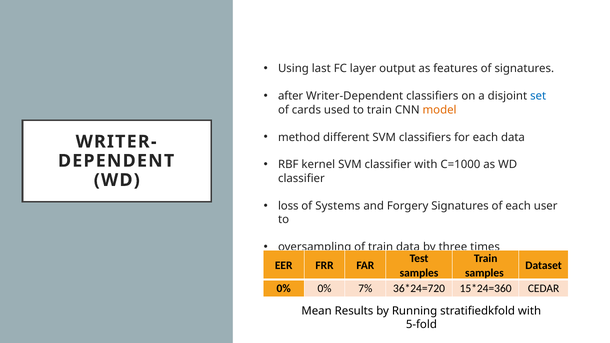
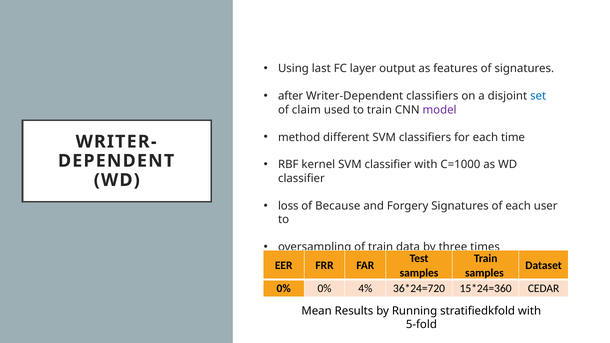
cards: cards -> claim
model colour: orange -> purple
each data: data -> time
Systems: Systems -> Because
7%: 7% -> 4%
